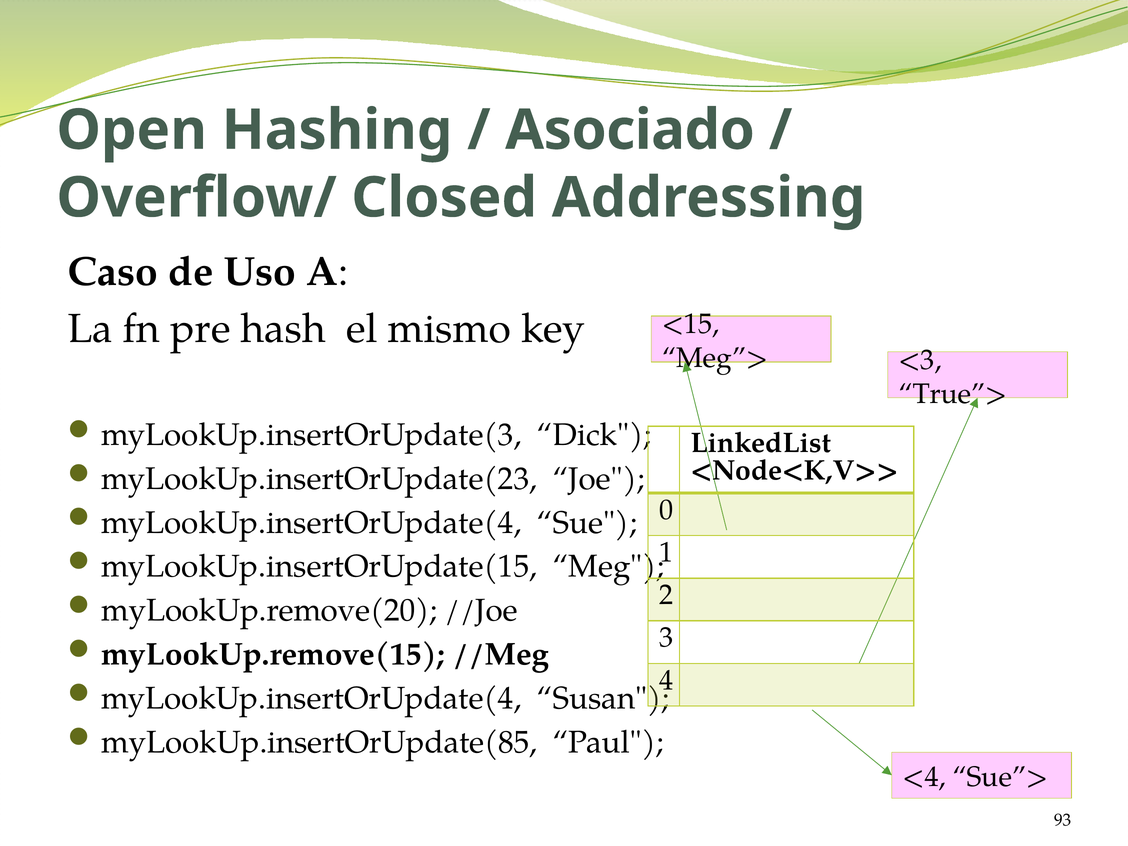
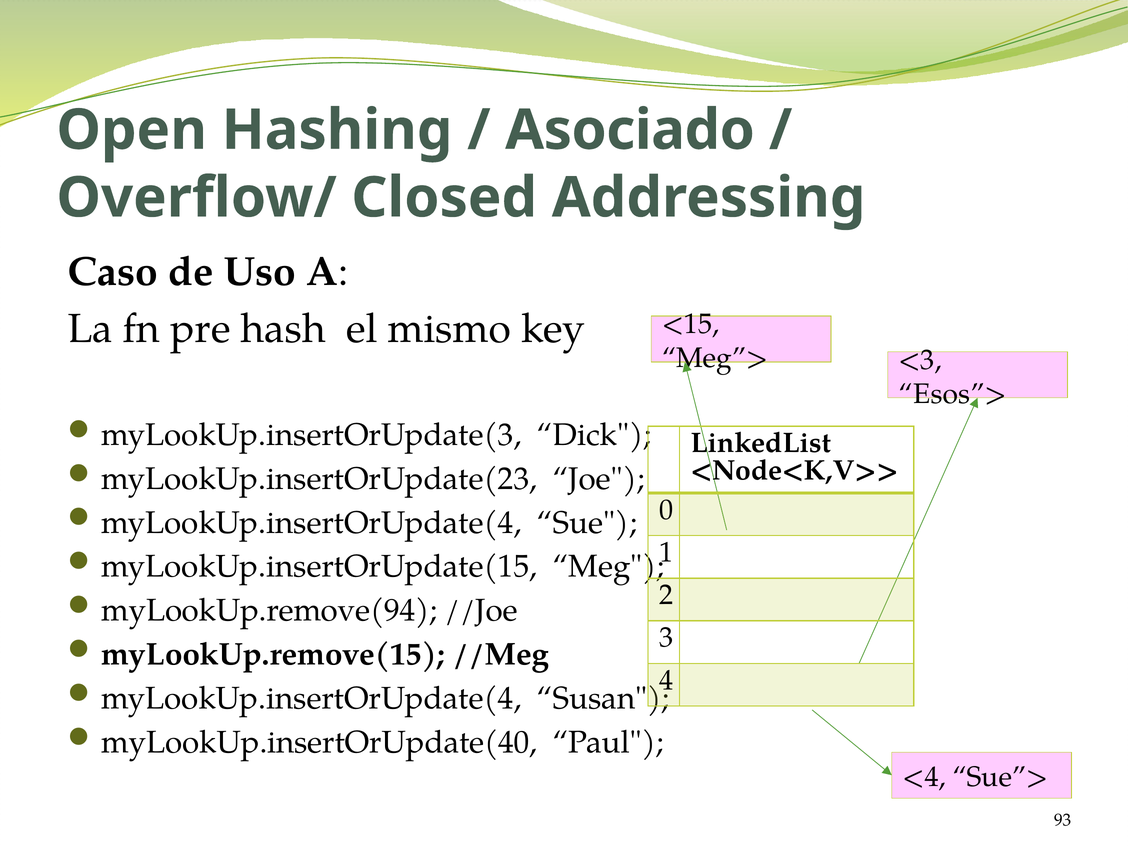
True”>: True”> -> Esos”>
myLookUp.remove(20: myLookUp.remove(20 -> myLookUp.remove(94
myLookUp.insertOrUpdate(85: myLookUp.insertOrUpdate(85 -> myLookUp.insertOrUpdate(40
